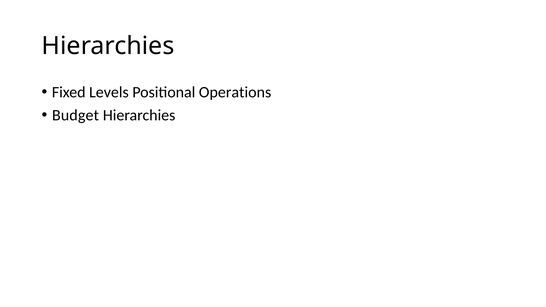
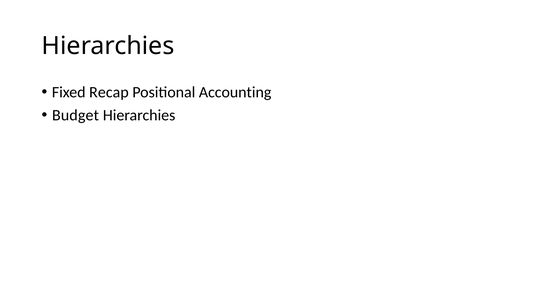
Levels: Levels -> Recap
Operations: Operations -> Accounting
